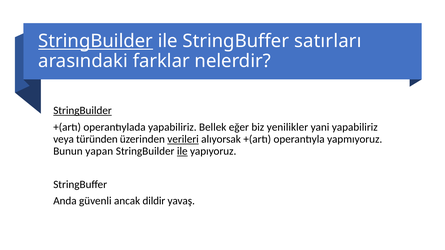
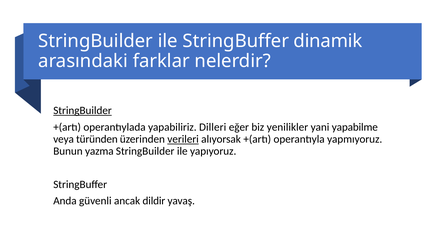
StringBuilder at (96, 41) underline: present -> none
satırları: satırları -> dinamik
Bellek: Bellek -> Dilleri
yani yapabiliriz: yapabiliriz -> yapabilme
yapan: yapan -> yazma
ile at (182, 151) underline: present -> none
